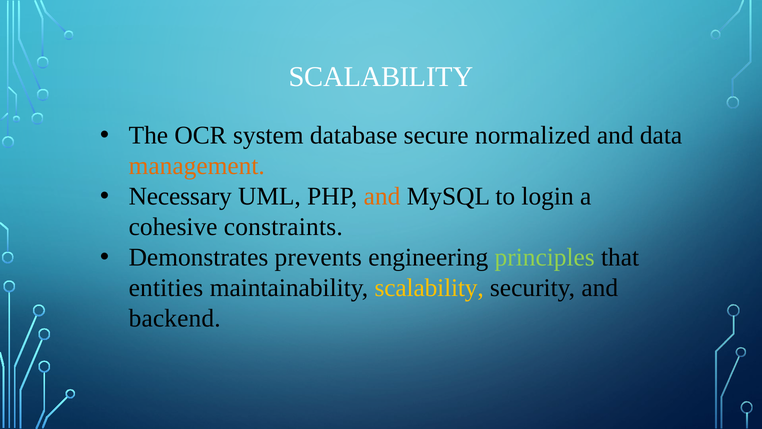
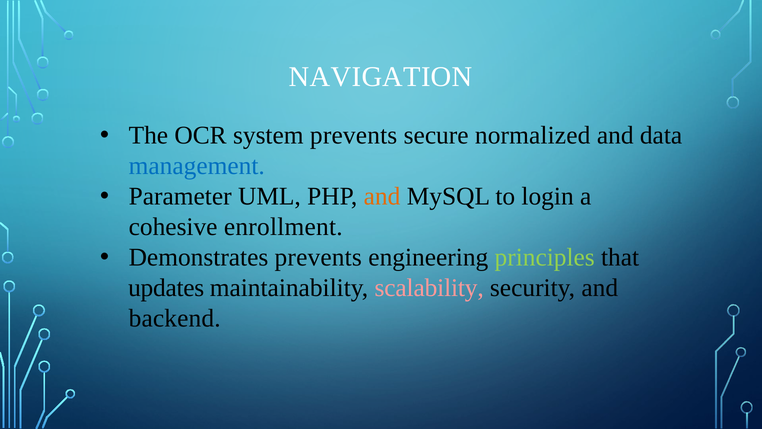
SCALABILITY at (381, 77): SCALABILITY -> NAVIGATION
system database: database -> prevents
management colour: orange -> blue
Necessary: Necessary -> Parameter
constraints: constraints -> enrollment
entities: entities -> updates
scalability at (429, 288) colour: yellow -> pink
